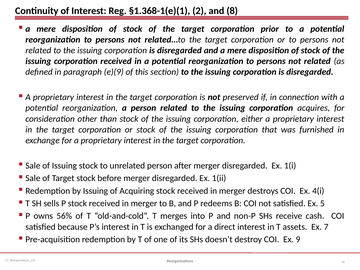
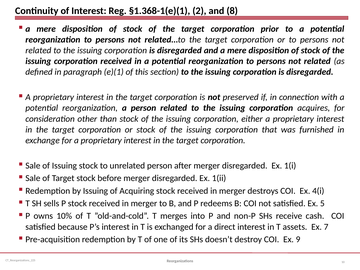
e)(9: e)(9 -> e)(1
56%: 56% -> 10%
